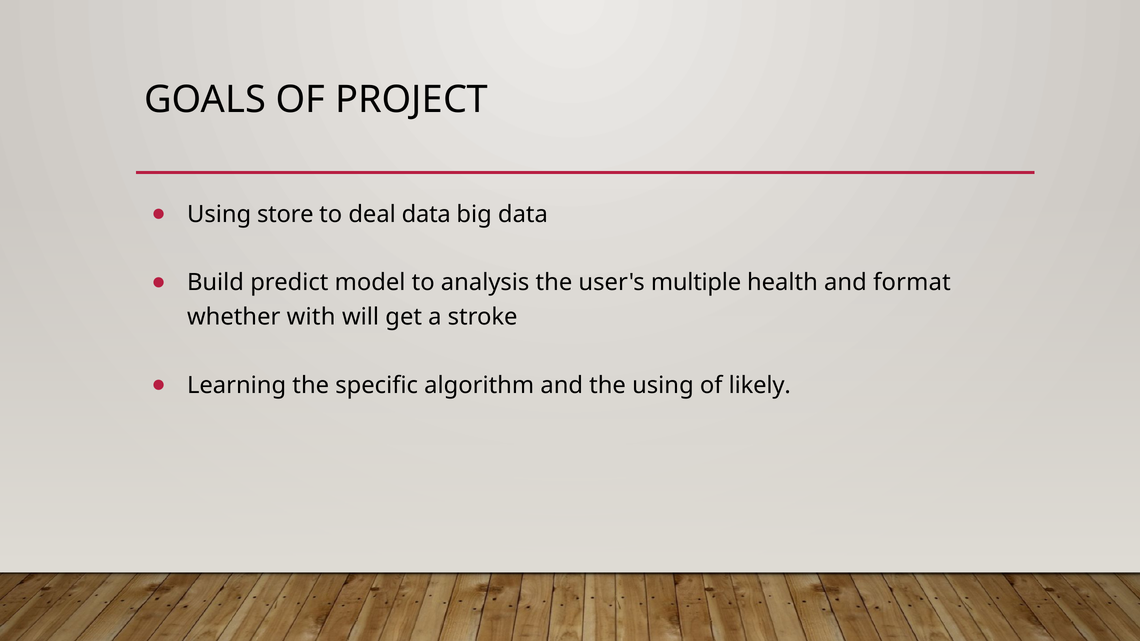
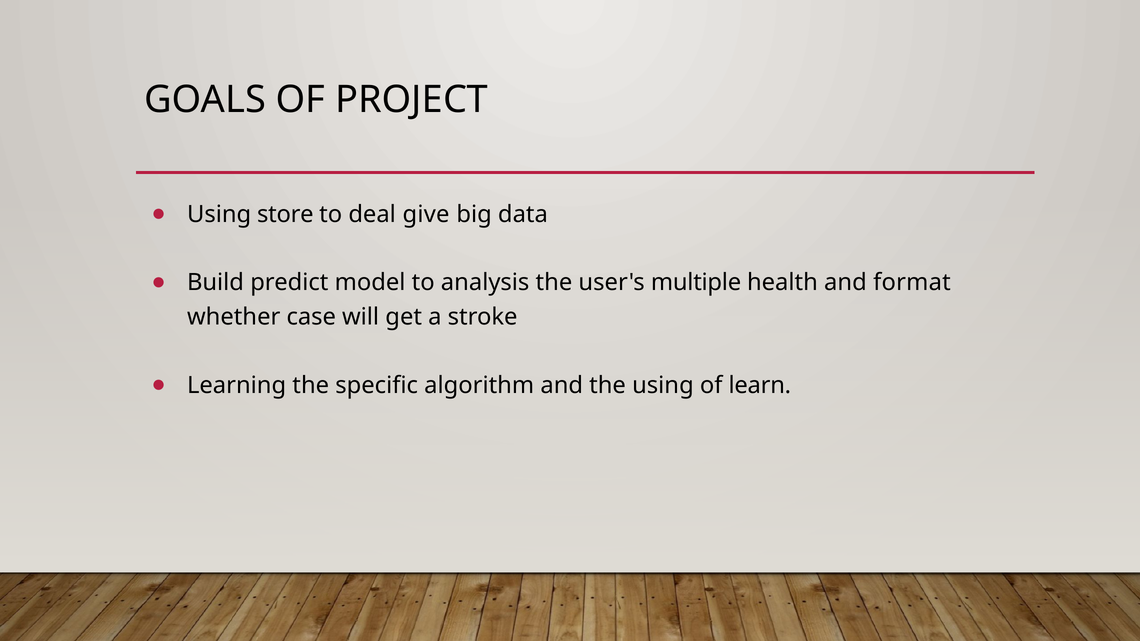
deal data: data -> give
with: with -> case
likely: likely -> learn
